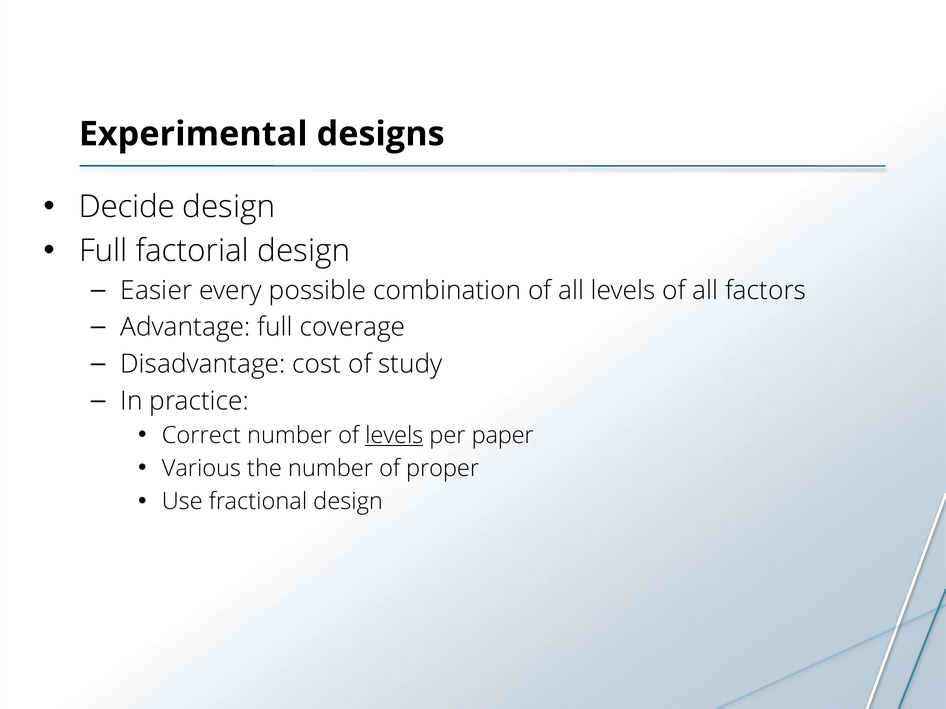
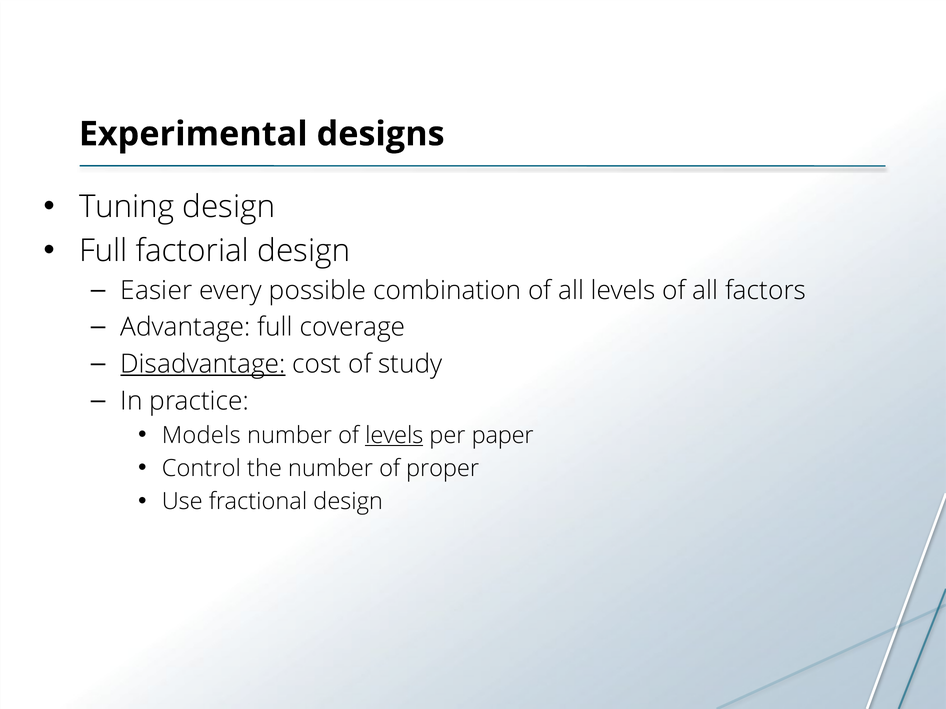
Decide: Decide -> Tuning
Disadvantage underline: none -> present
Correct: Correct -> Models
Various: Various -> Control
